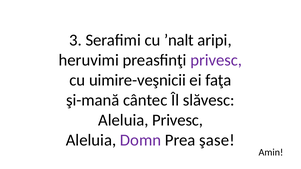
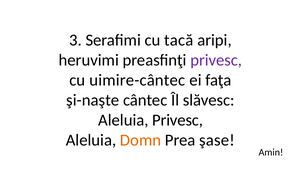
ʼnalt: ʼnalt -> tacă
uimire-veşnicii: uimire-veşnicii -> uimire-cântec
şi-mană: şi-mană -> şi-naşte
Domn colour: purple -> orange
